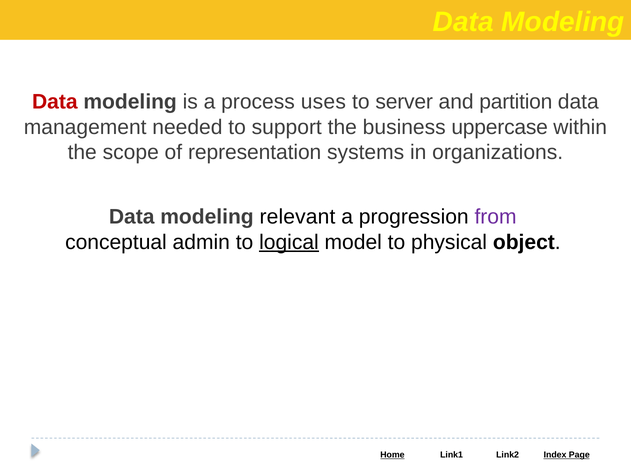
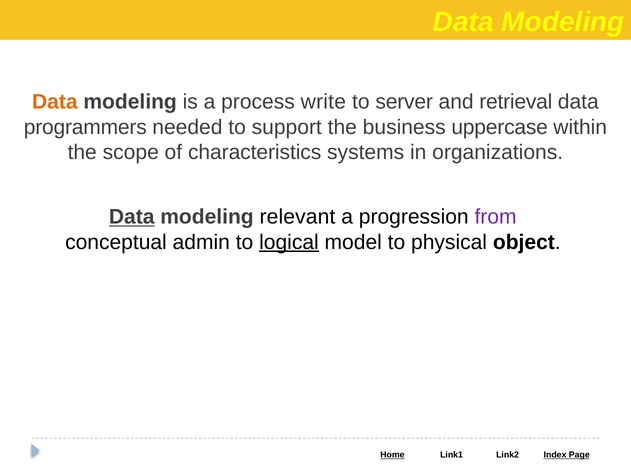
Data at (55, 102) colour: red -> orange
uses: uses -> write
partition: partition -> retrieval
management: management -> programmers
representation: representation -> characteristics
Data at (132, 217) underline: none -> present
